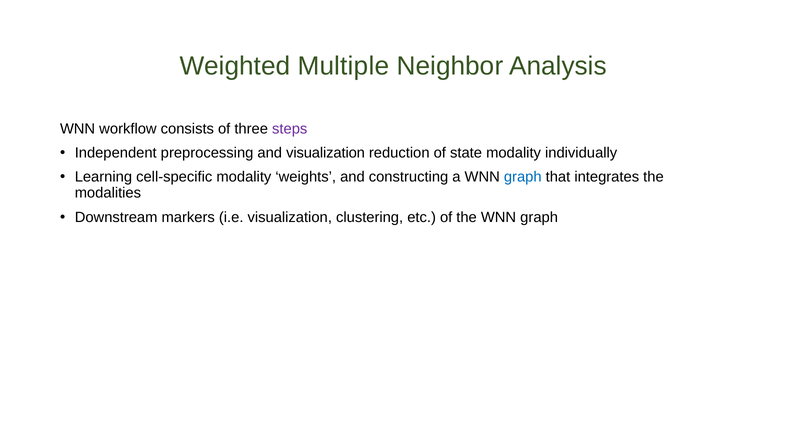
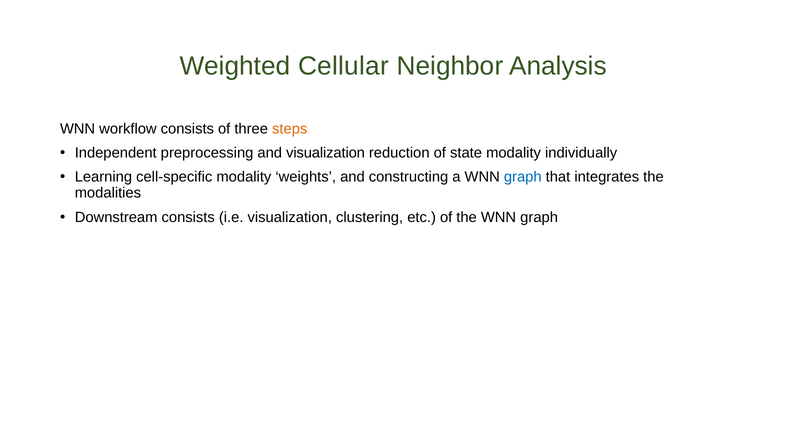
Multiple: Multiple -> Cellular
steps colour: purple -> orange
Downstream markers: markers -> consists
